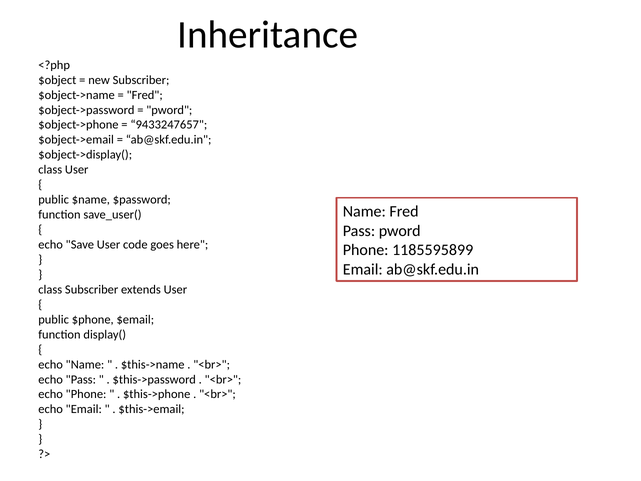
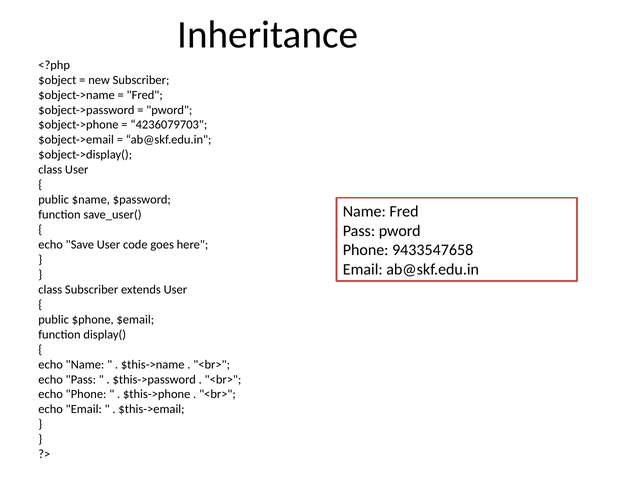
9433247657: 9433247657 -> 4236079703
1185595899: 1185595899 -> 9433547658
